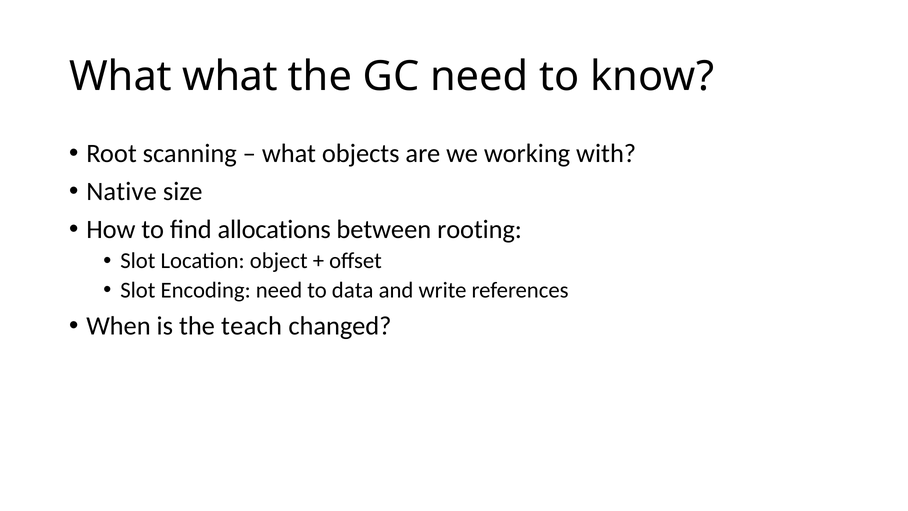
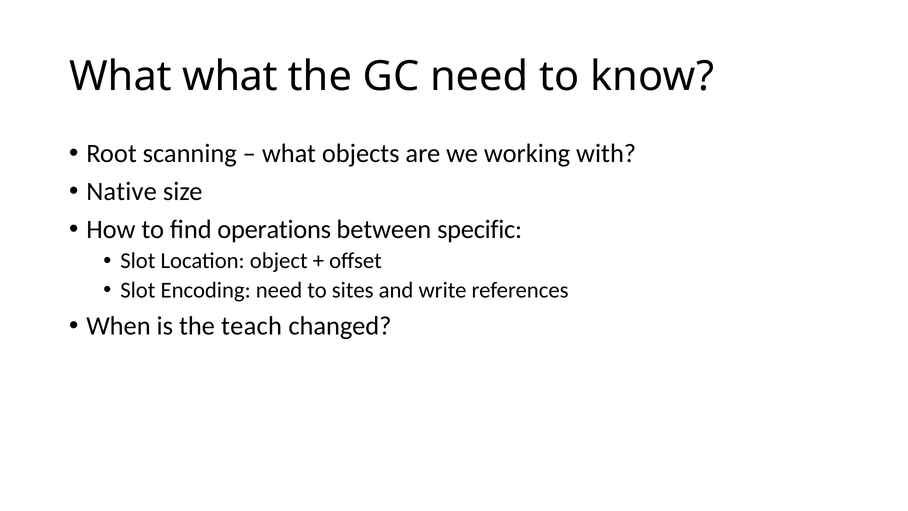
allocations: allocations -> operations
rooting: rooting -> specific
data: data -> sites
